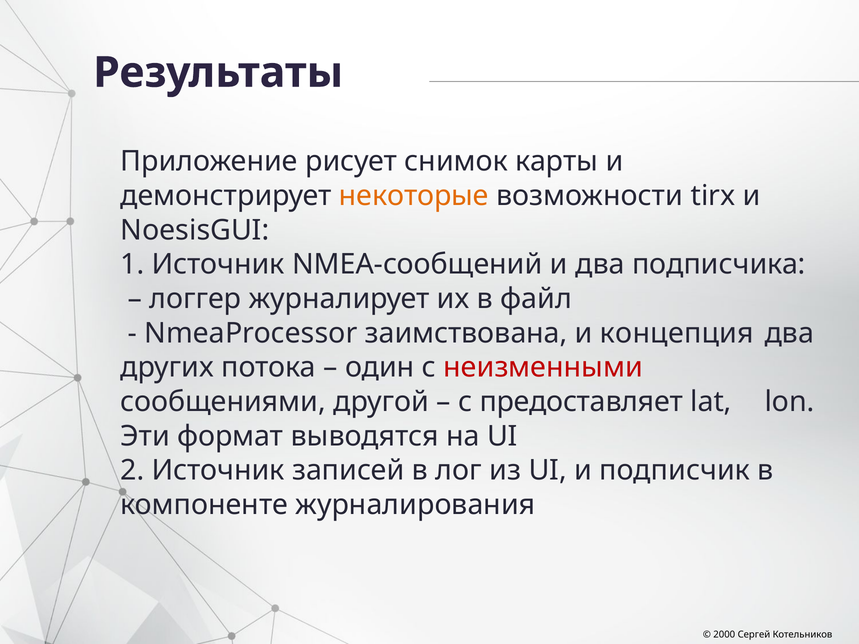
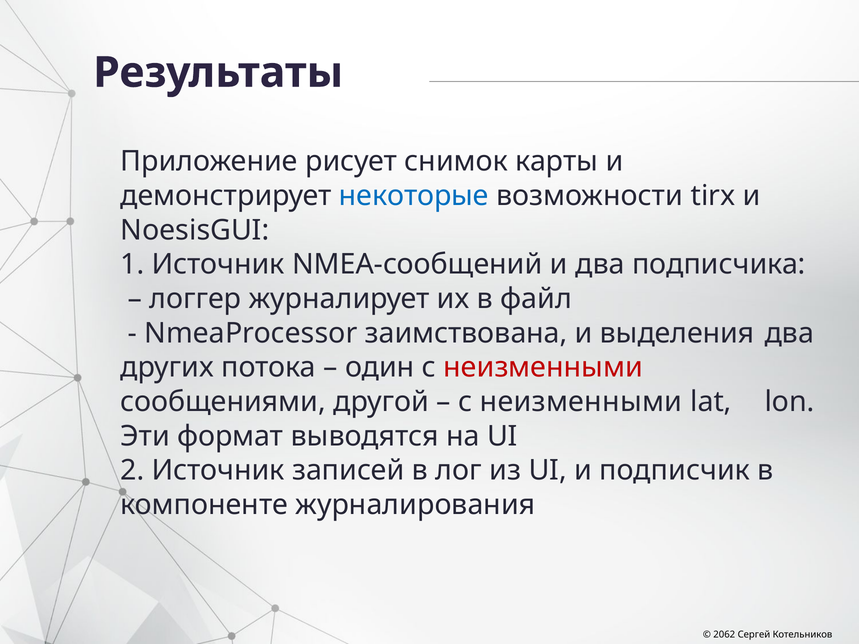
некоторые colour: orange -> blue
концепция: концепция -> выделения
предоставляет at (581, 402): предоставляет -> неизменными
2000: 2000 -> 2062
